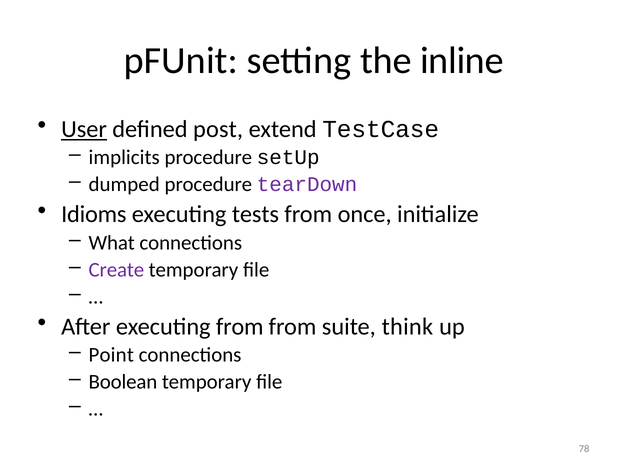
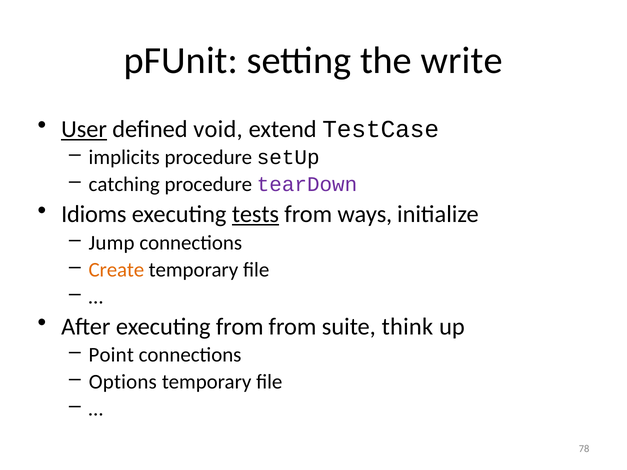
inline: inline -> write
post: post -> void
dumped: dumped -> catching
tests underline: none -> present
once: once -> ways
What: What -> Jump
Create colour: purple -> orange
Boolean: Boolean -> Options
